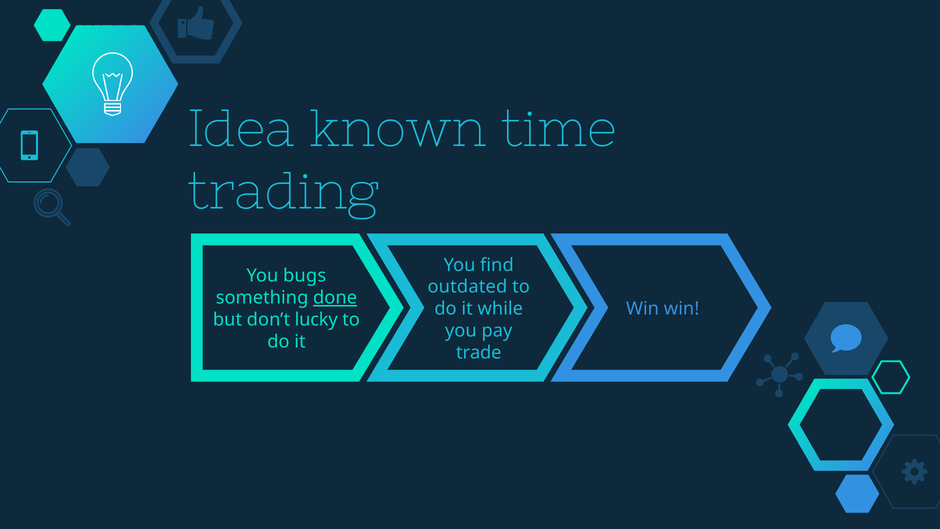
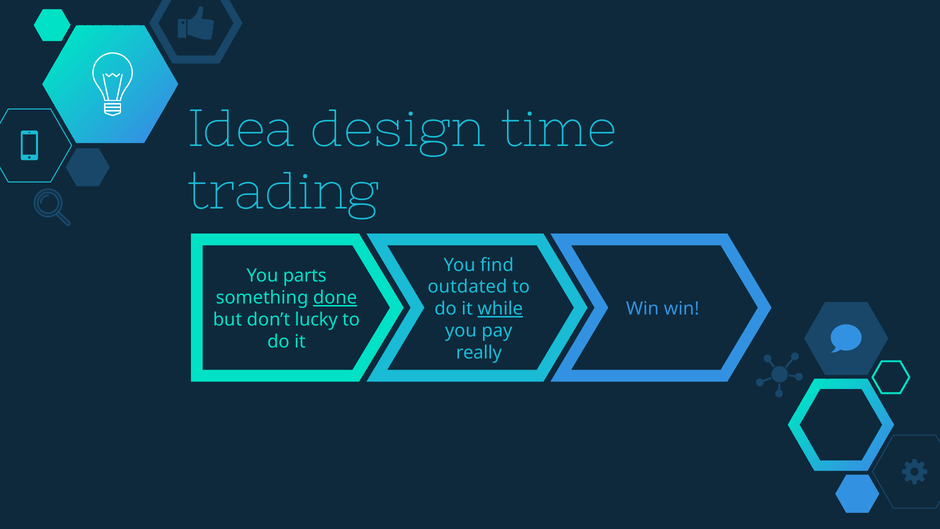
known: known -> design
bugs: bugs -> parts
while underline: none -> present
trade: trade -> really
